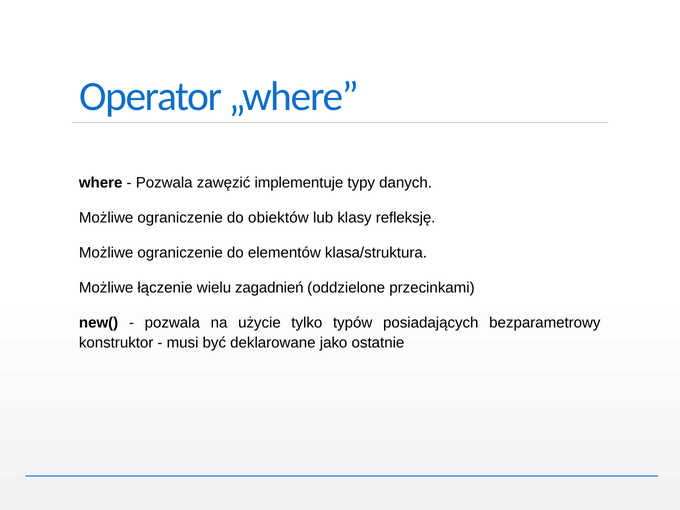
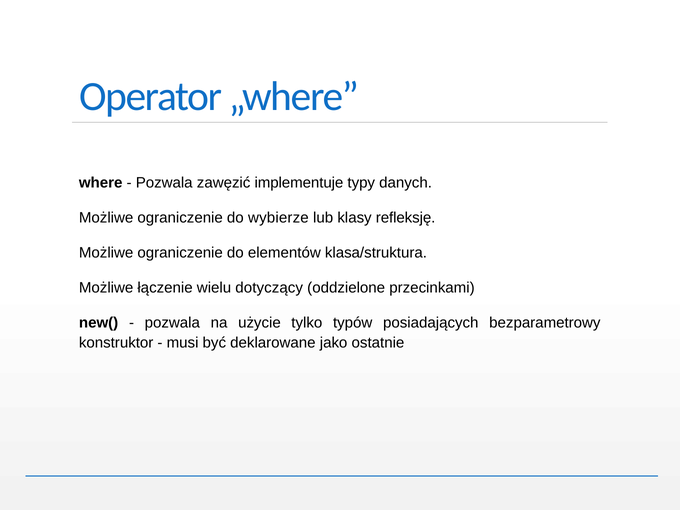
obiektów: obiektów -> wybierze
zagadnień: zagadnień -> dotyczący
